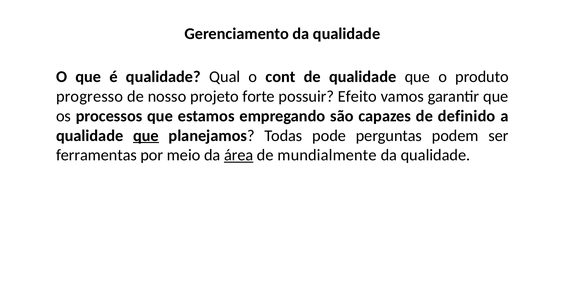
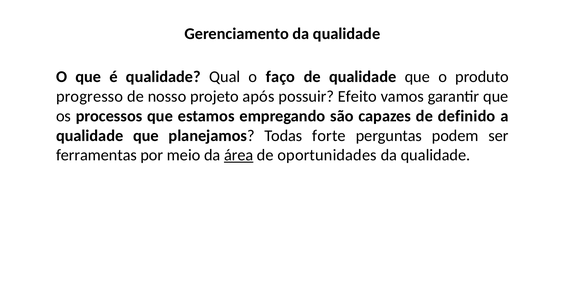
cont: cont -> faço
forte: forte -> após
que at (146, 135) underline: present -> none
pode: pode -> forte
mundialmente: mundialmente -> oportunidades
